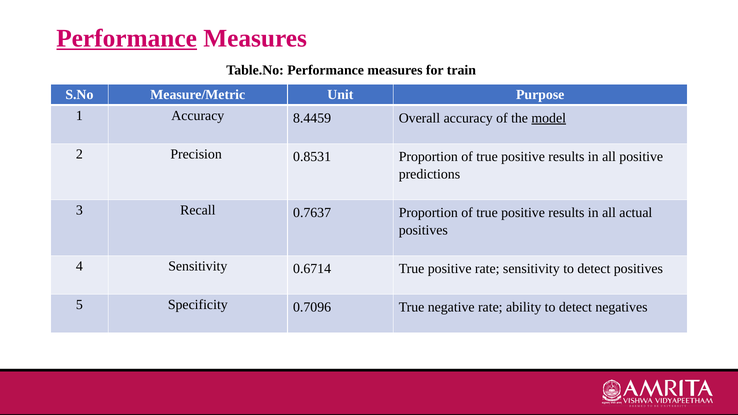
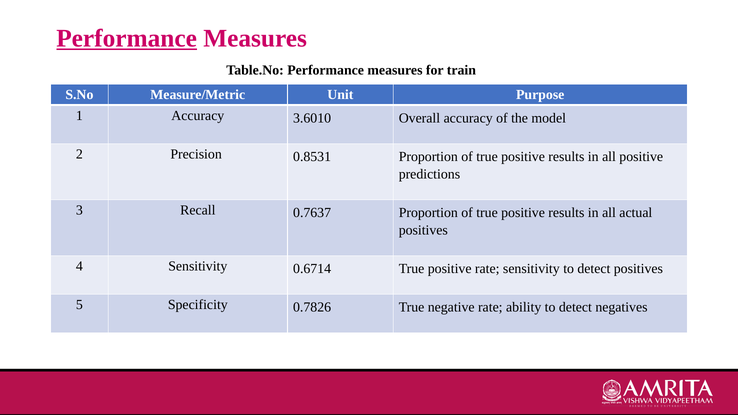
8.4459: 8.4459 -> 3.6010
model underline: present -> none
0.7096: 0.7096 -> 0.7826
